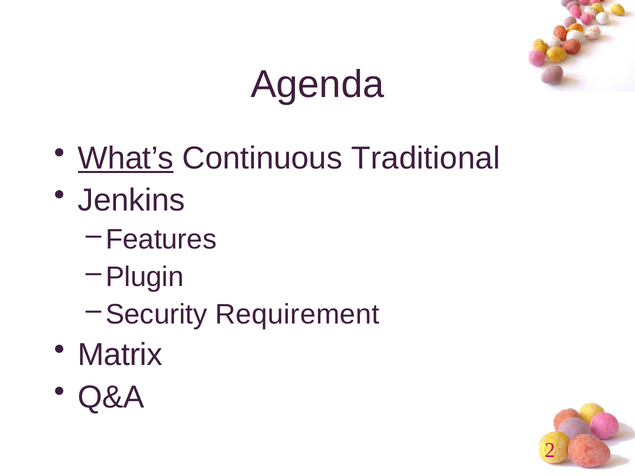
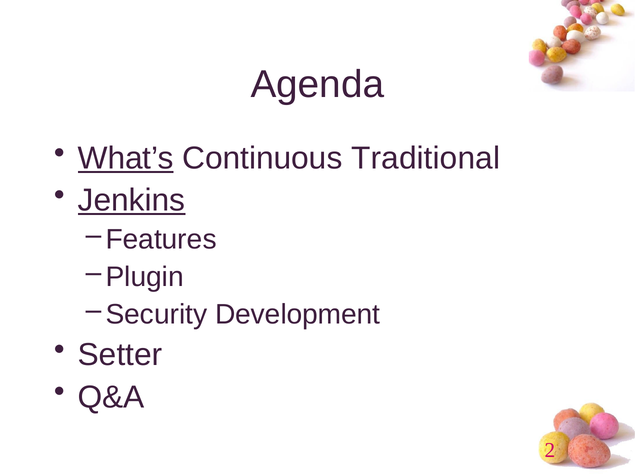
Jenkins underline: none -> present
Requirement: Requirement -> Development
Matrix: Matrix -> Setter
